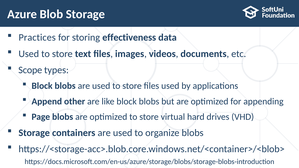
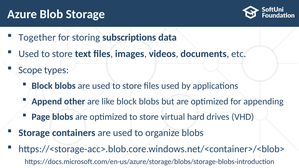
Practices: Practices -> Together
effectiveness: effectiveness -> subscriptions
